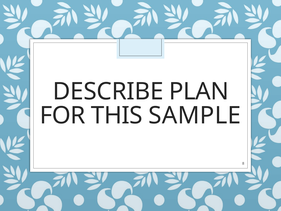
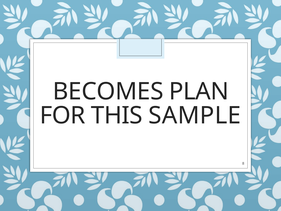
DESCRIBE: DESCRIBE -> BECOMES
